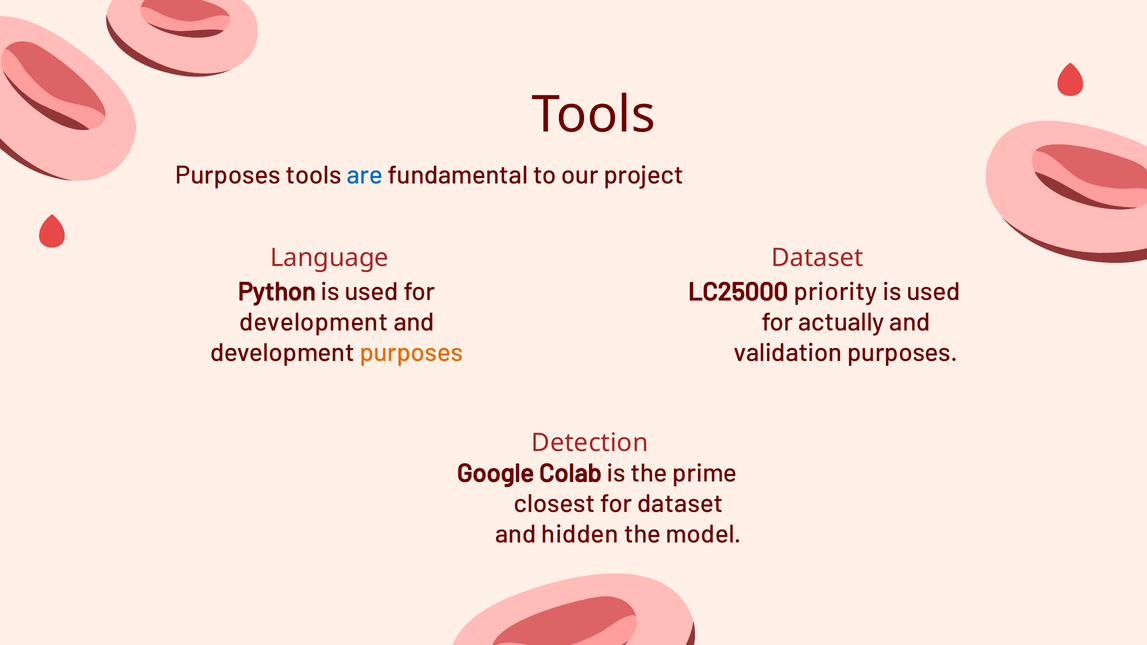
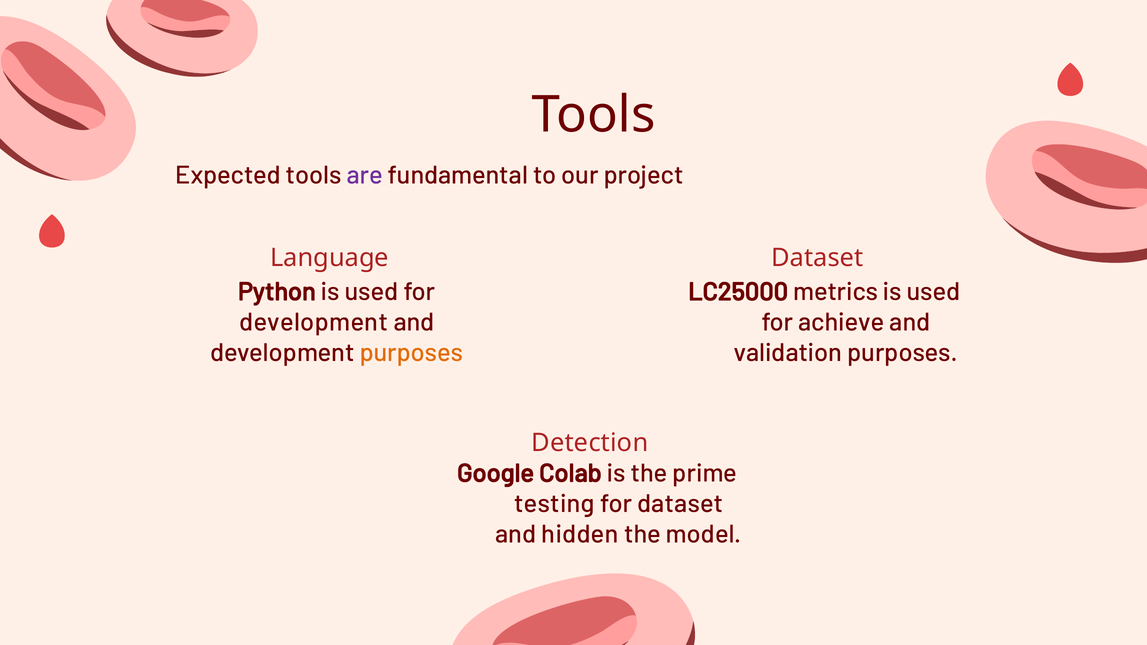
Purposes at (228, 175): Purposes -> Expected
are colour: blue -> purple
priority: priority -> metrics
actually: actually -> achieve
closest: closest -> testing
